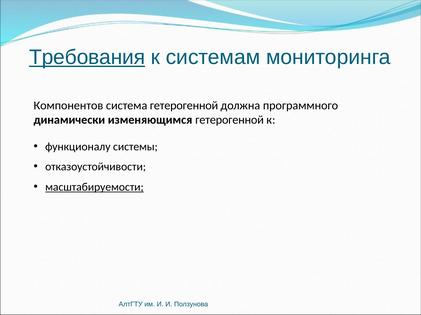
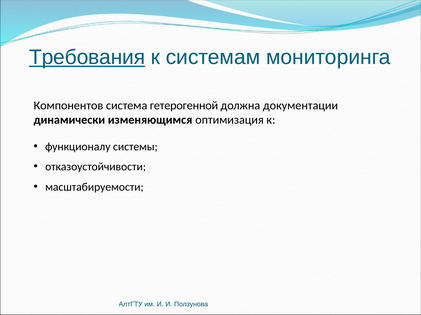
программного: программного -> документации
изменяющимся гетерогенной: гетерогенной -> оптимизация
масштабируемости underline: present -> none
